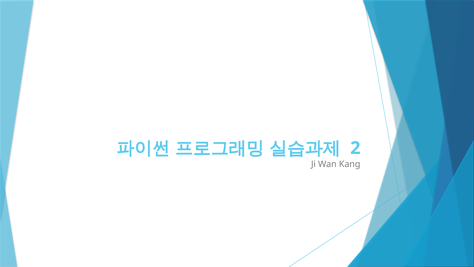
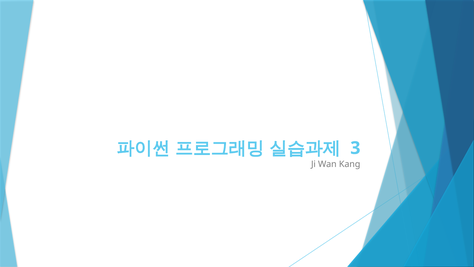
2: 2 -> 3
